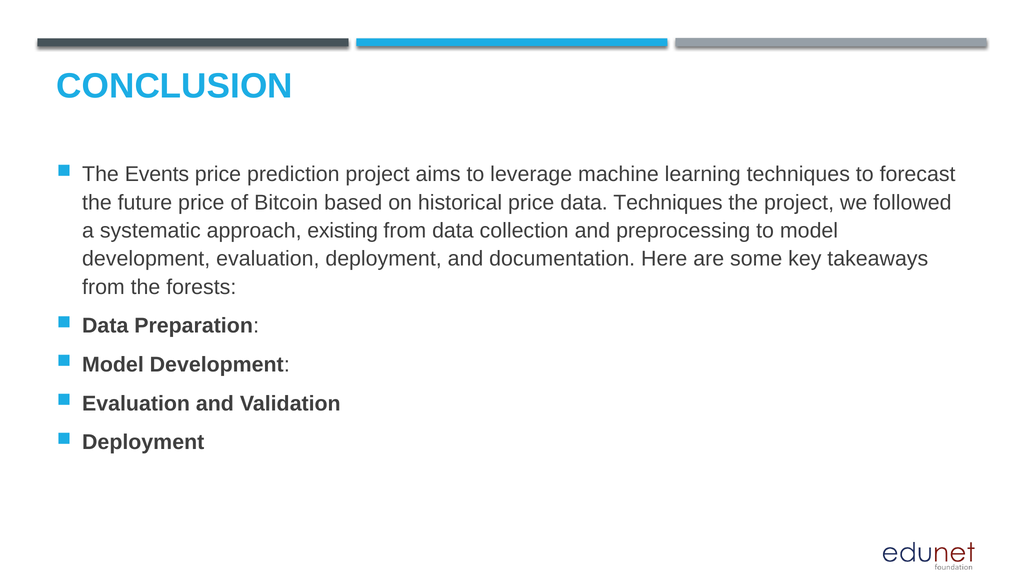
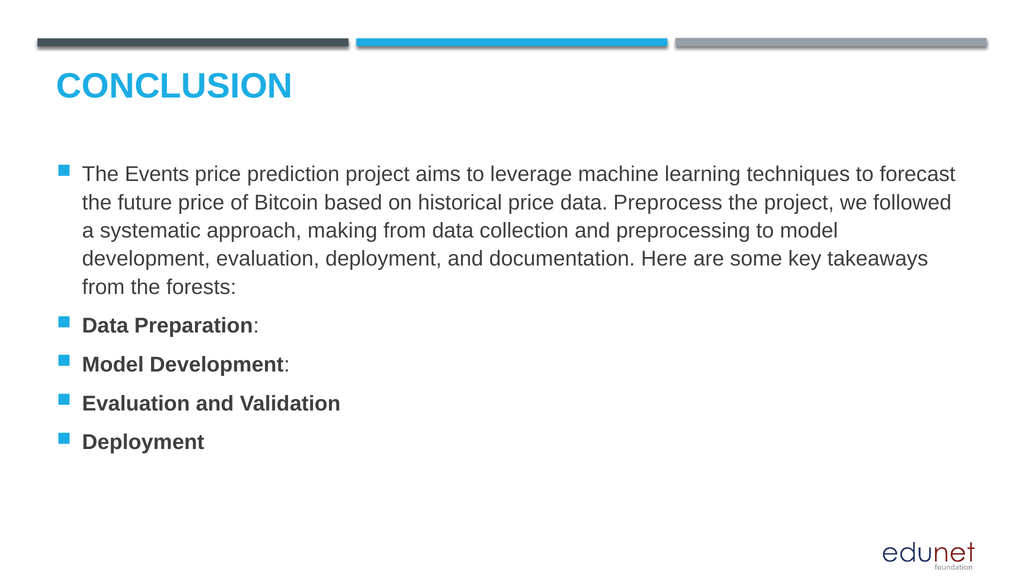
data Techniques: Techniques -> Preprocess
existing: existing -> making
